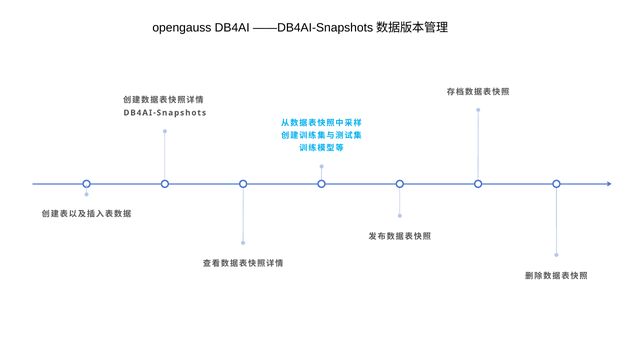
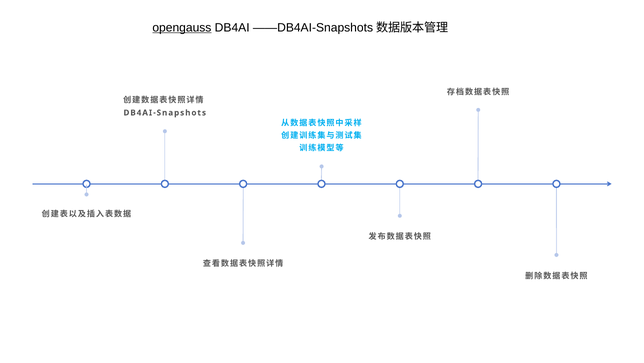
opengauss underline: none -> present
